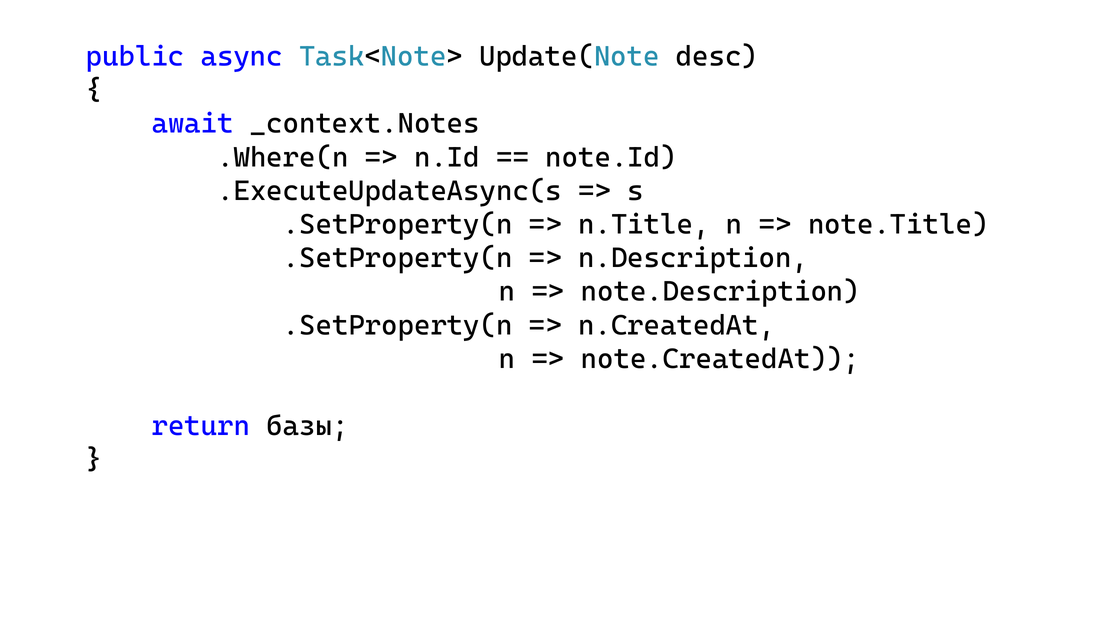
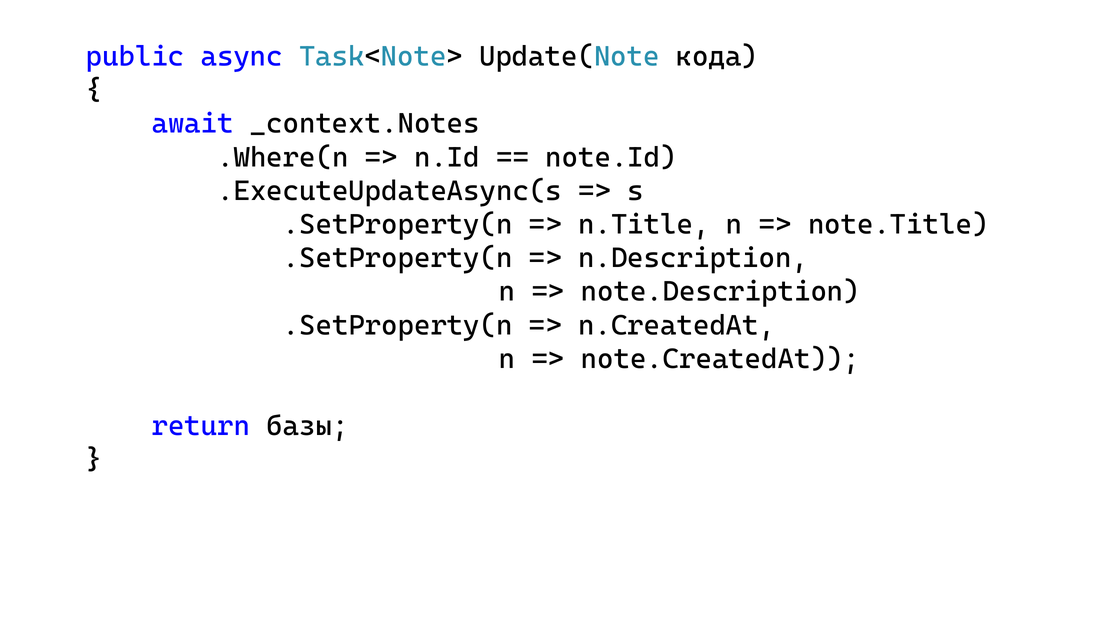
desc: desc -> кода
